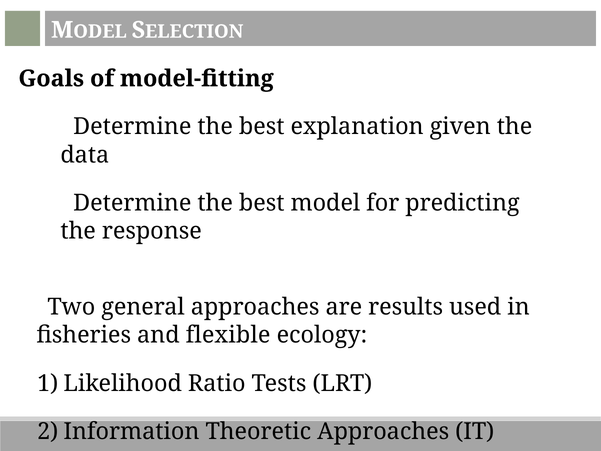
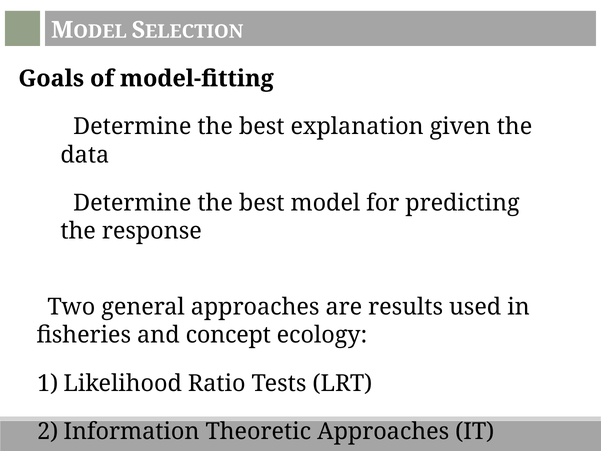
flexible: flexible -> concept
